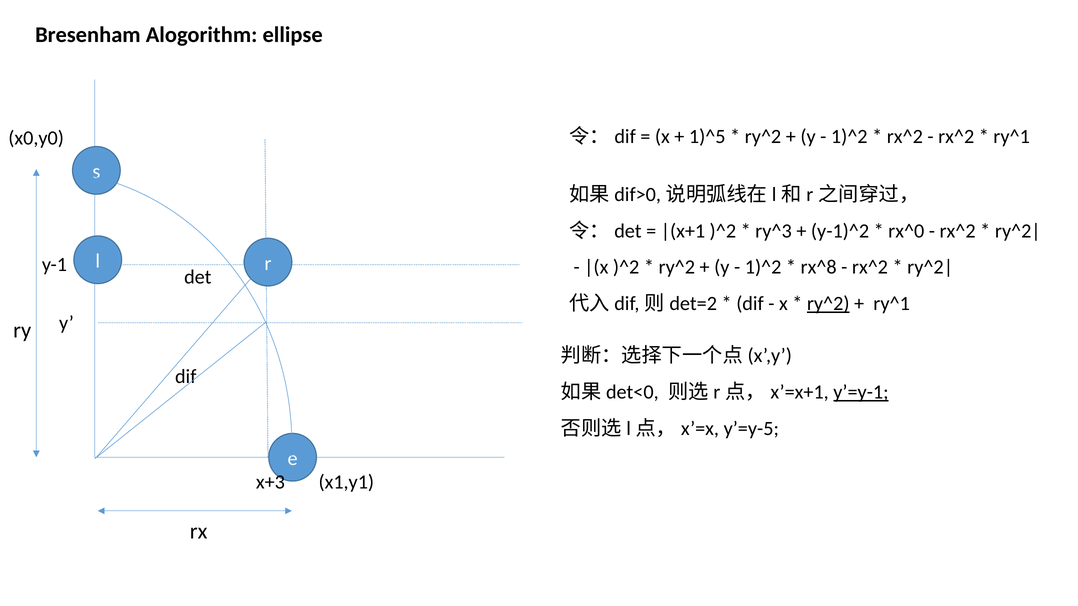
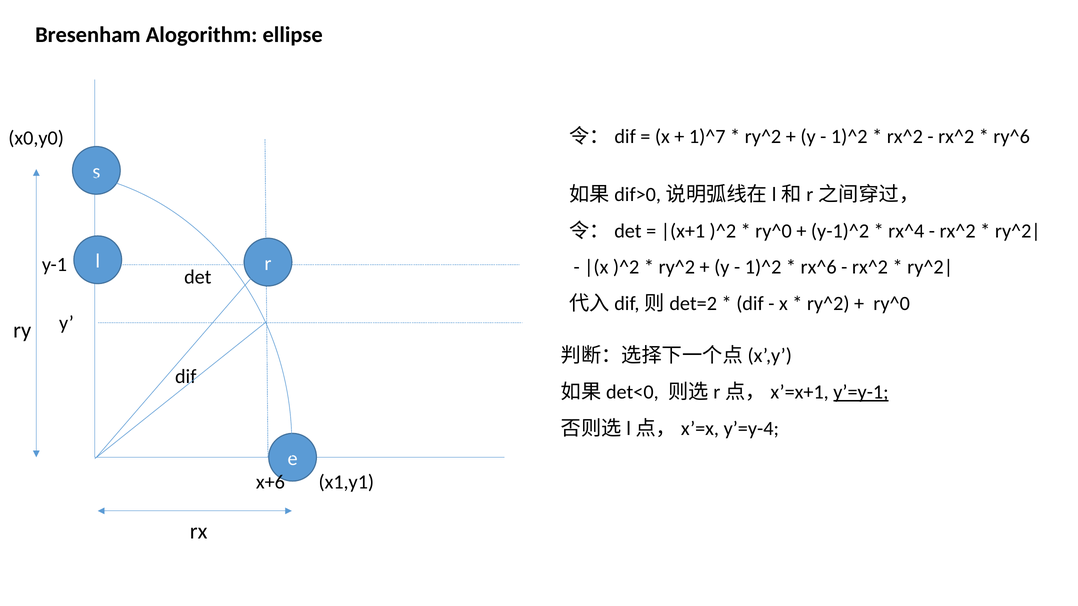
1)^5: 1)^5 -> 1)^7
ry^1 at (1012, 137): ry^1 -> ry^6
ry^3 at (774, 231): ry^3 -> ry^0
rx^0: rx^0 -> rx^4
rx^8: rx^8 -> rx^6
ry^2 at (828, 304) underline: present -> none
ry^1 at (892, 304): ry^1 -> ry^0
y’=y-5: y’=y-5 -> y’=y-4
x+3: x+3 -> x+6
